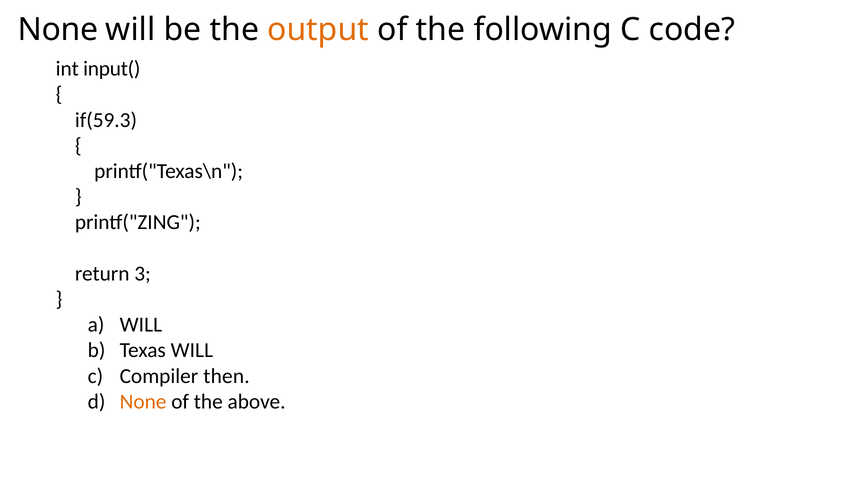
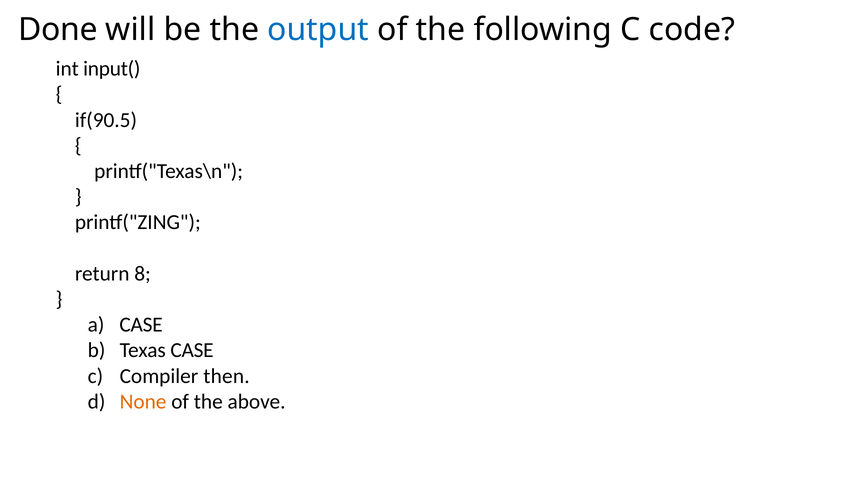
None at (58, 30): None -> Done
output colour: orange -> blue
if(59.3: if(59.3 -> if(90.5
3: 3 -> 8
WILL at (141, 325): WILL -> CASE
Texas WILL: WILL -> CASE
